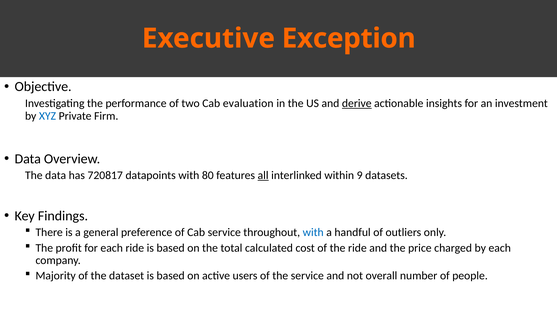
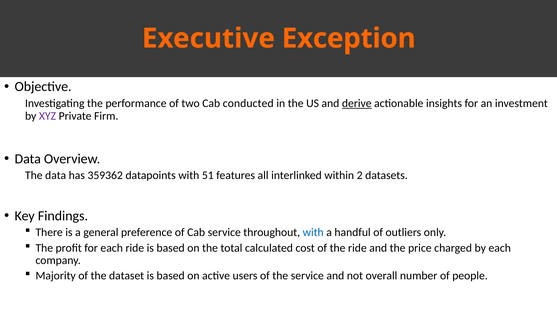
evaluation: evaluation -> conducted
XYZ colour: blue -> purple
720817: 720817 -> 359362
80: 80 -> 51
all underline: present -> none
9: 9 -> 2
